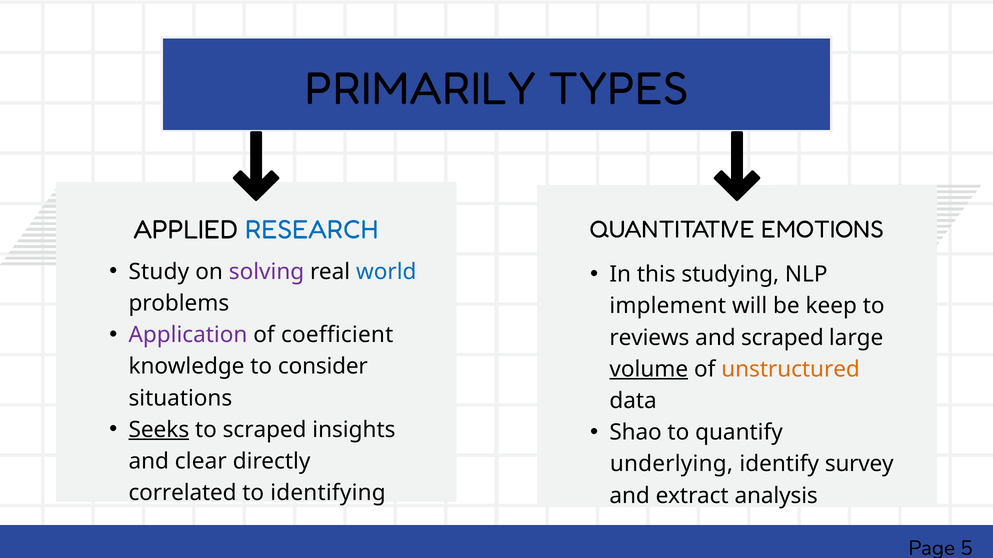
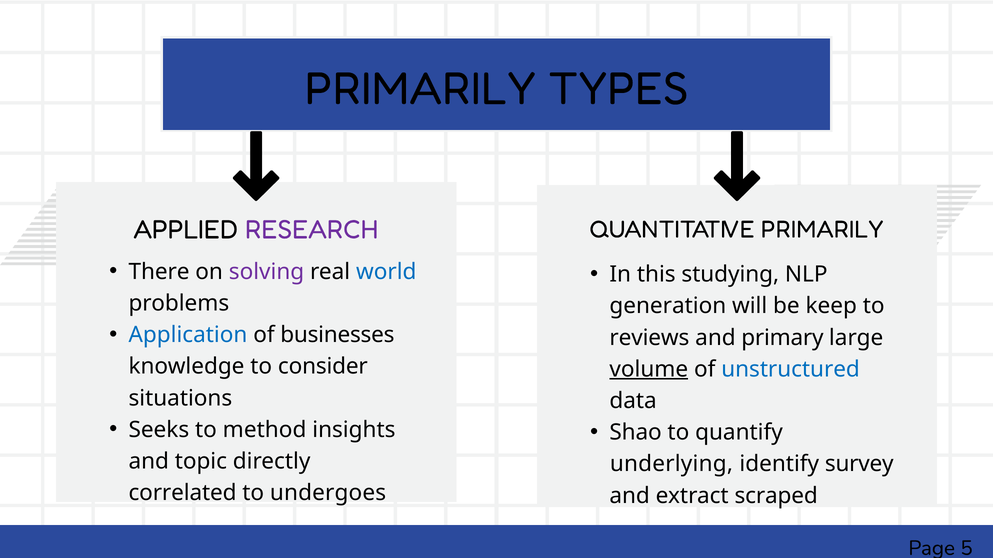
RESEARCH colour: blue -> purple
QUANTITATIVE EMOTIONS: EMOTIONS -> PRIMARILY
Study: Study -> There
implement: implement -> generation
Application colour: purple -> blue
coefficient: coefficient -> businesses
and scraped: scraped -> primary
unstructured colour: orange -> blue
Seeks underline: present -> none
to scraped: scraped -> method
clear: clear -> topic
identifying: identifying -> undergoes
analysis: analysis -> scraped
